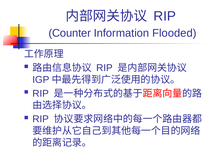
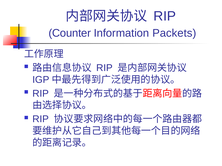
Flooded: Flooded -> Packets
